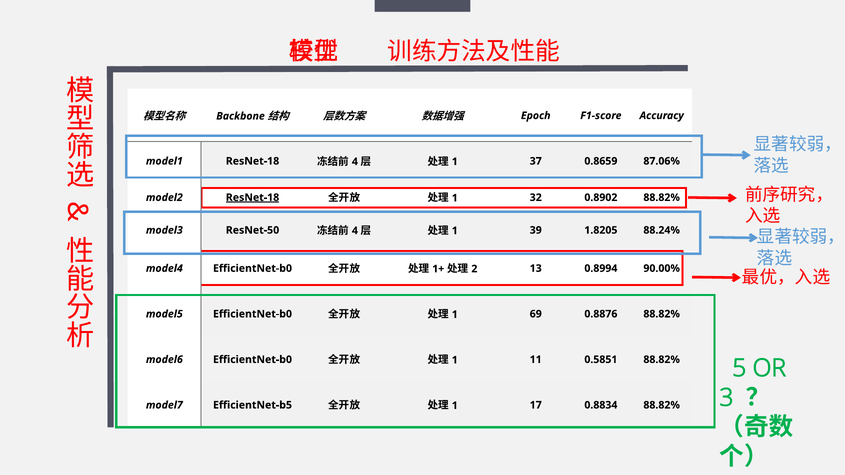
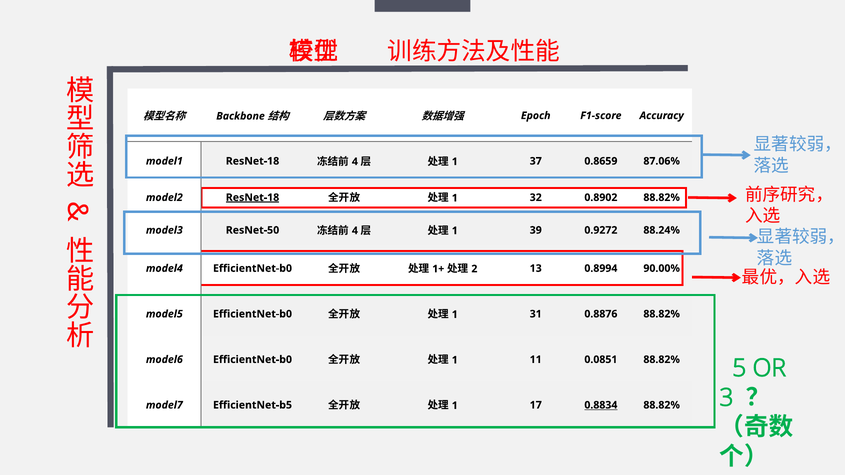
1.8205: 1.8205 -> 0.9272
69: 69 -> 31
0.5851: 0.5851 -> 0.0851
0.8834 underline: none -> present
